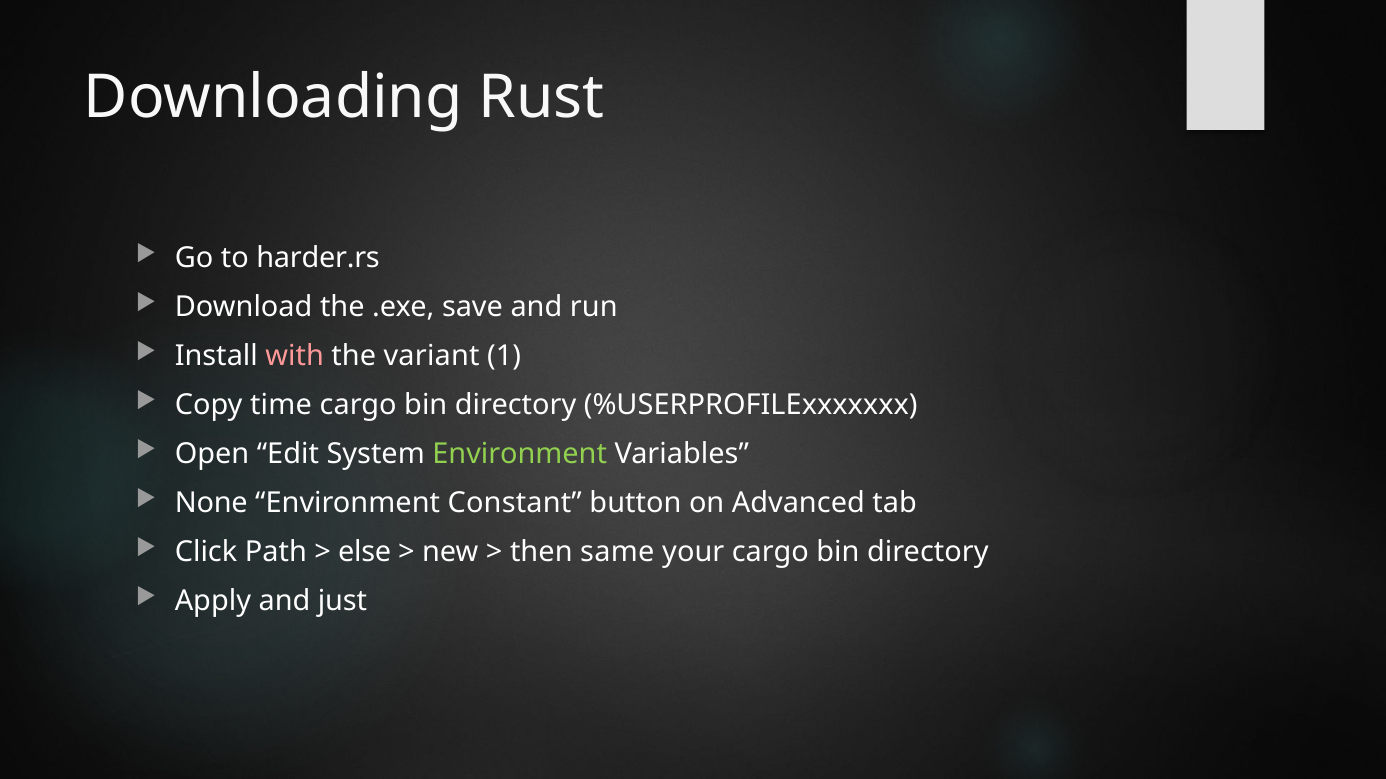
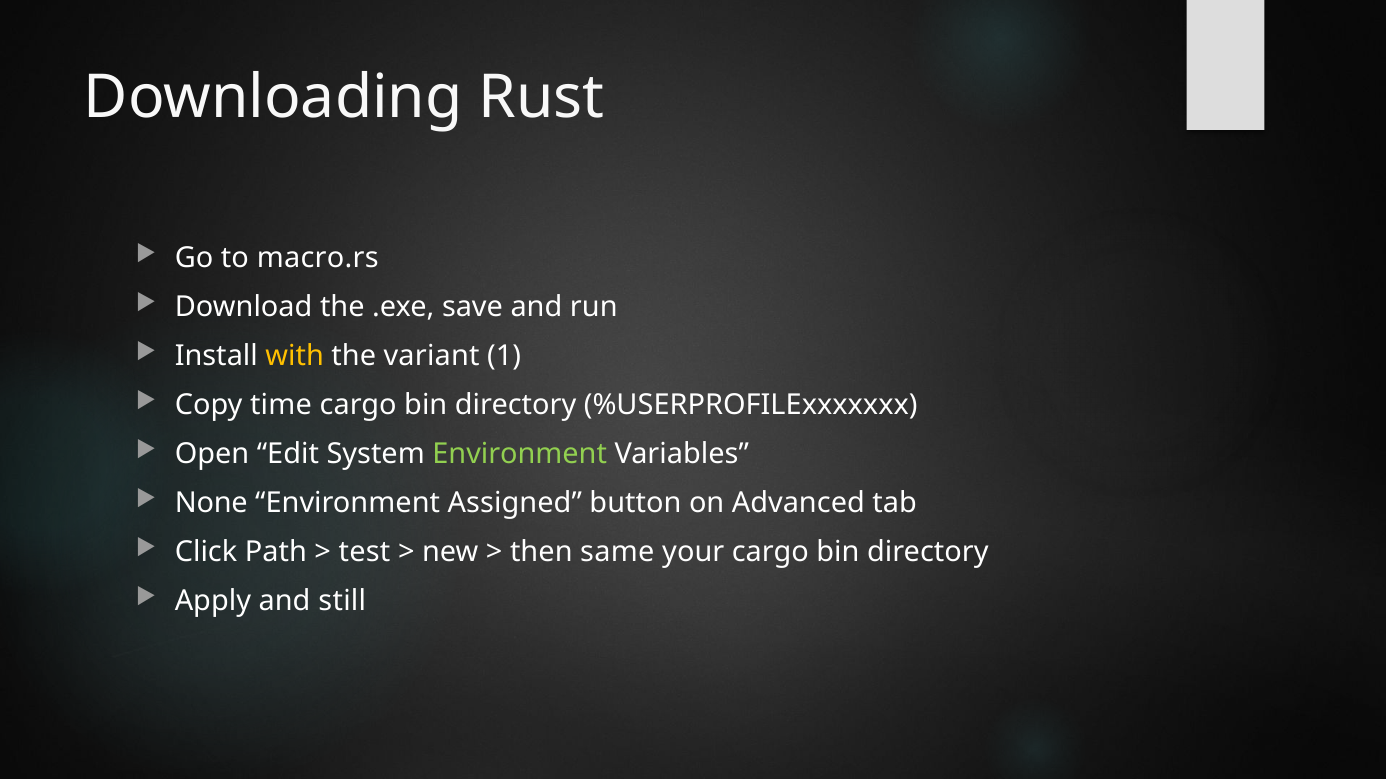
harder.rs: harder.rs -> macro.rs
with colour: pink -> yellow
Constant: Constant -> Assigned
else: else -> test
just: just -> still
